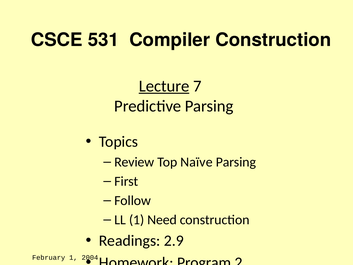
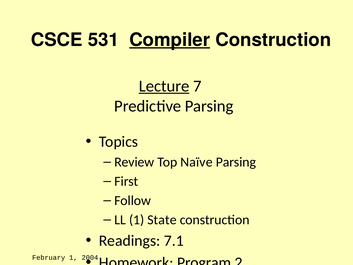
Compiler underline: none -> present
Need: Need -> State
2.9: 2.9 -> 7.1
